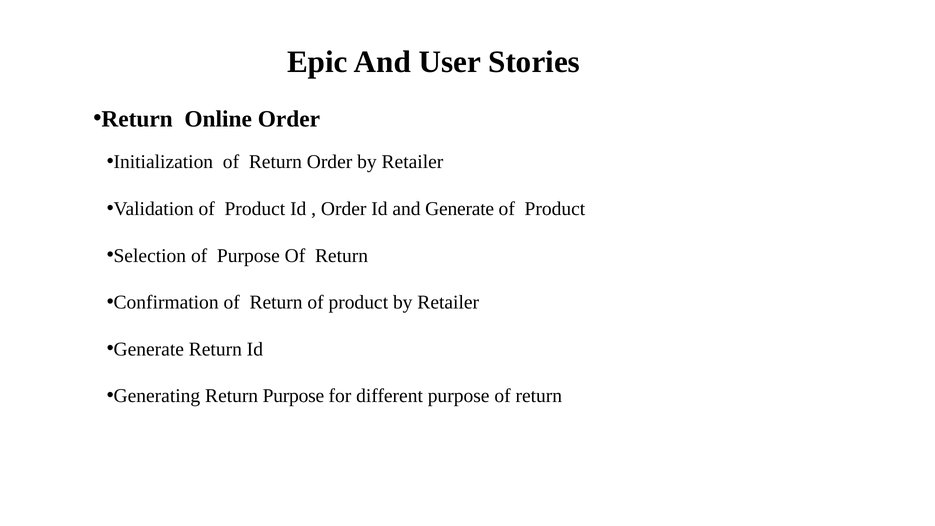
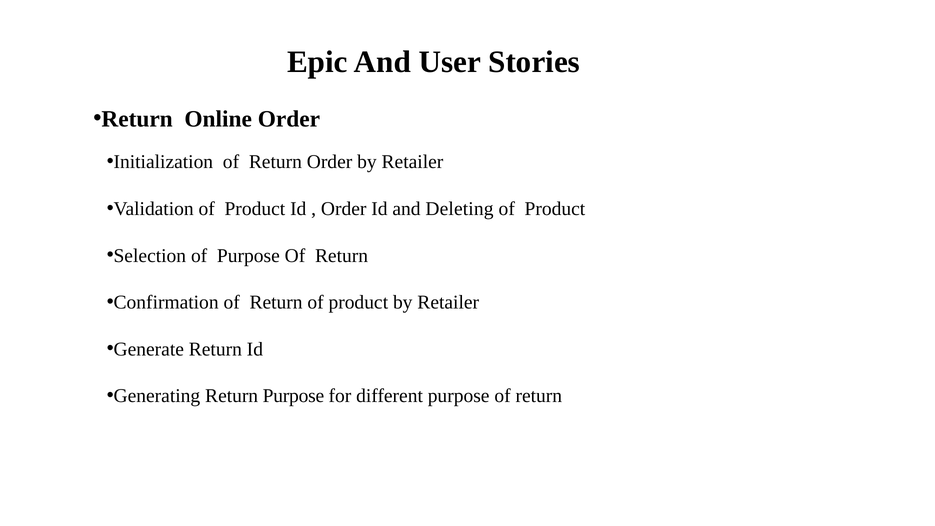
and Generate: Generate -> Deleting
